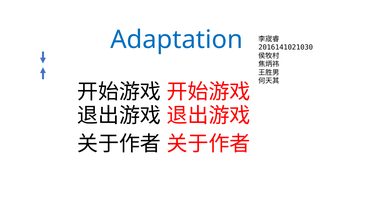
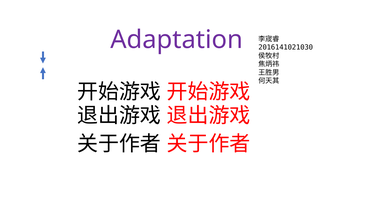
Adaptation colour: blue -> purple
